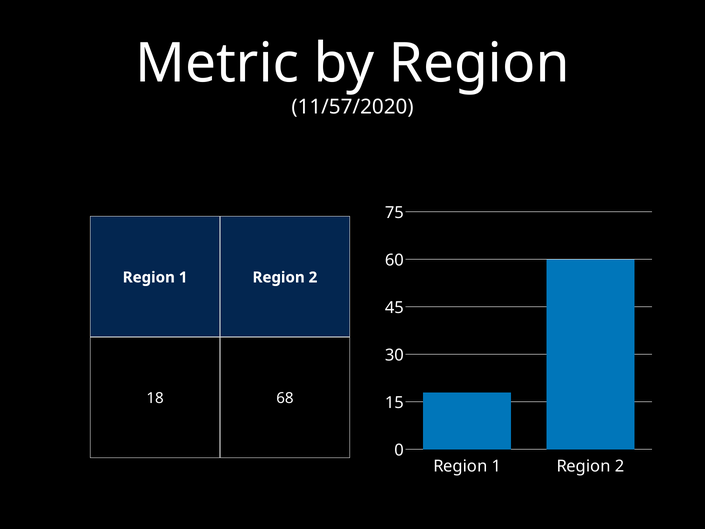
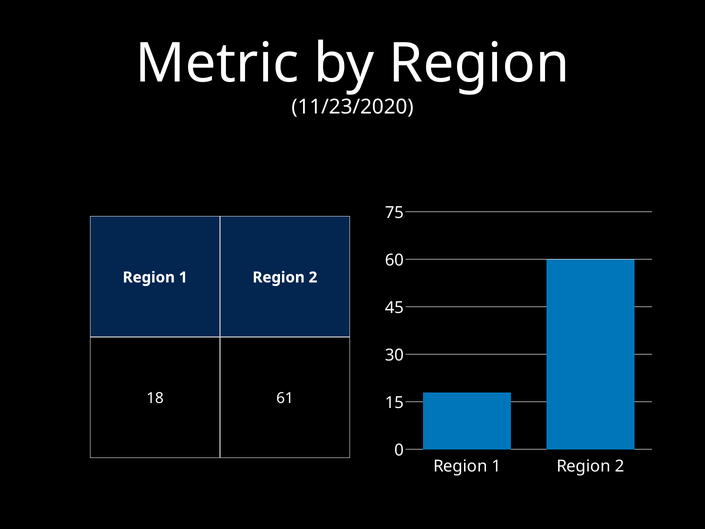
11/57/2020: 11/57/2020 -> 11/23/2020
68: 68 -> 61
